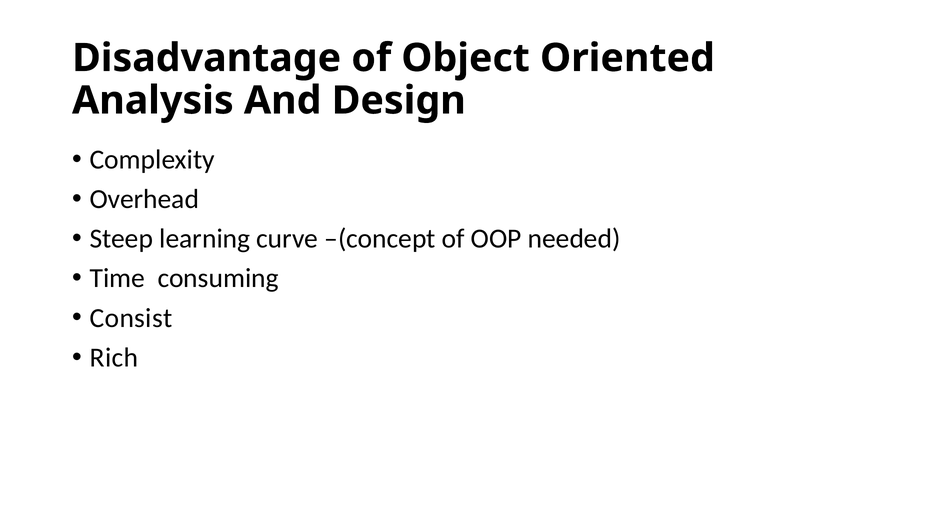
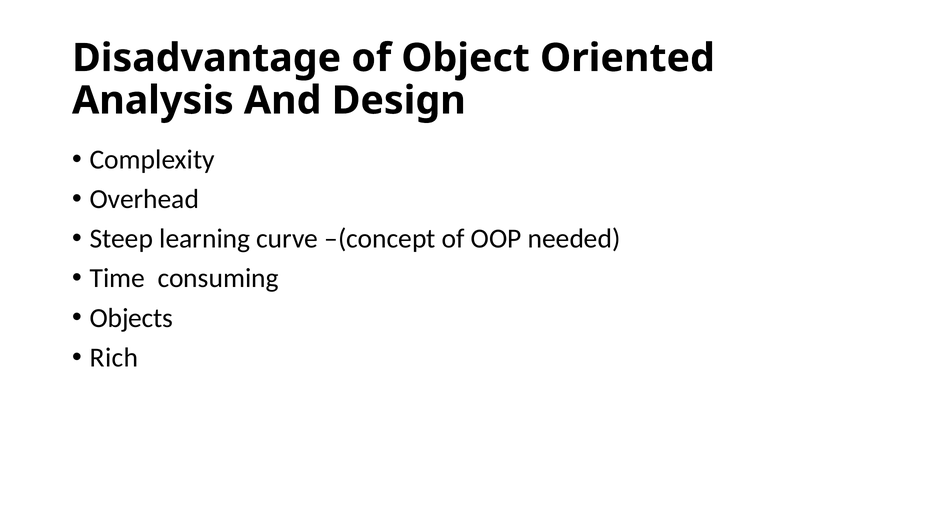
Consist: Consist -> Objects
